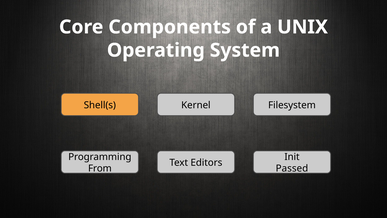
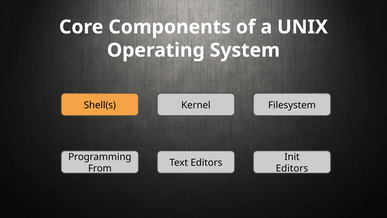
Passed at (292, 168): Passed -> Editors
